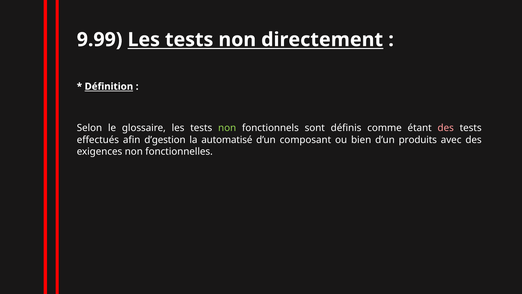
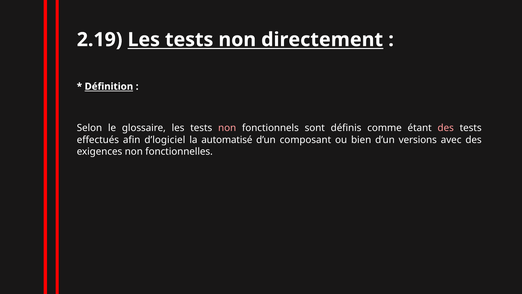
9.99: 9.99 -> 2.19
non at (227, 128) colour: light green -> pink
d’gestion: d’gestion -> d’logiciel
produits: produits -> versions
